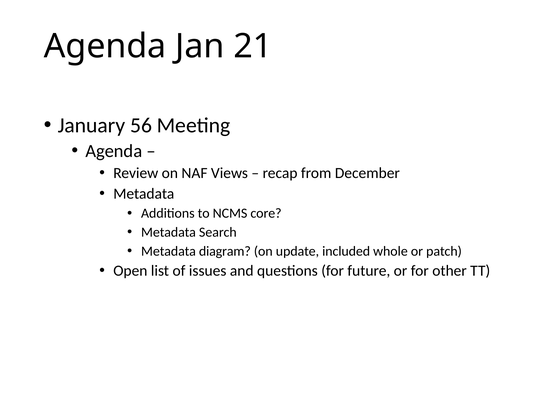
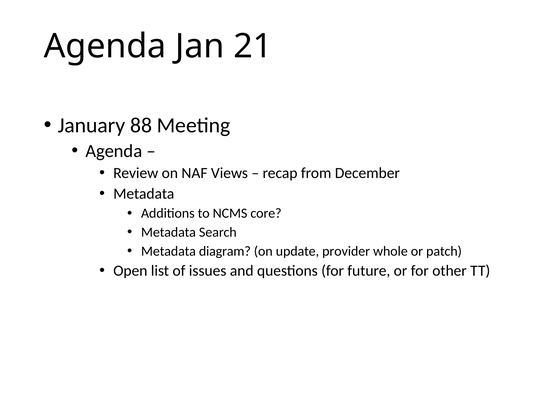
56: 56 -> 88
included: included -> provider
